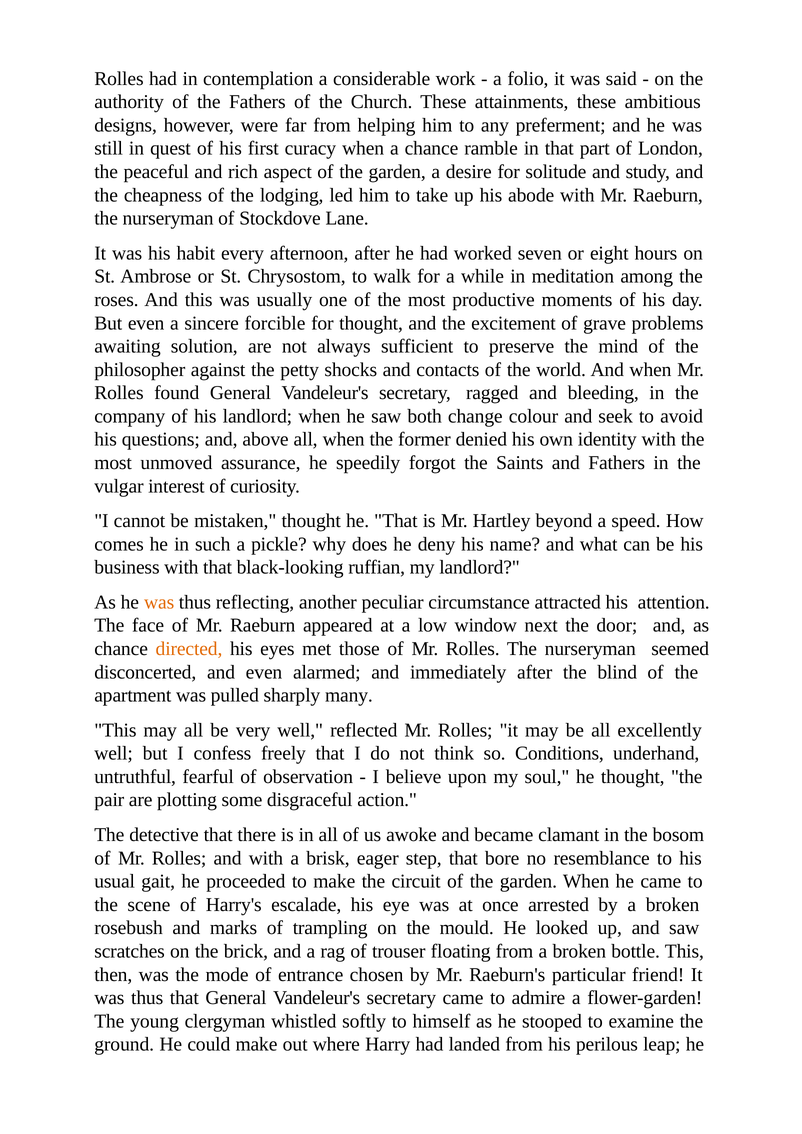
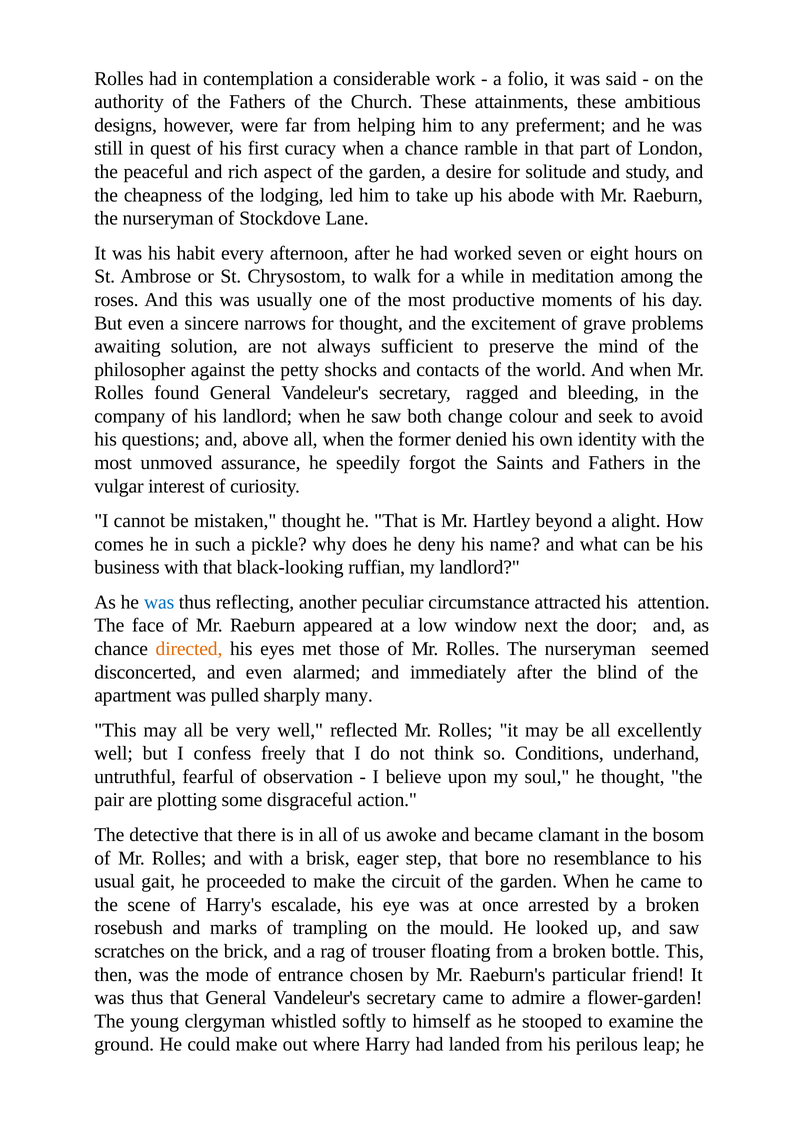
forcible: forcible -> narrows
speed: speed -> alight
was at (159, 603) colour: orange -> blue
